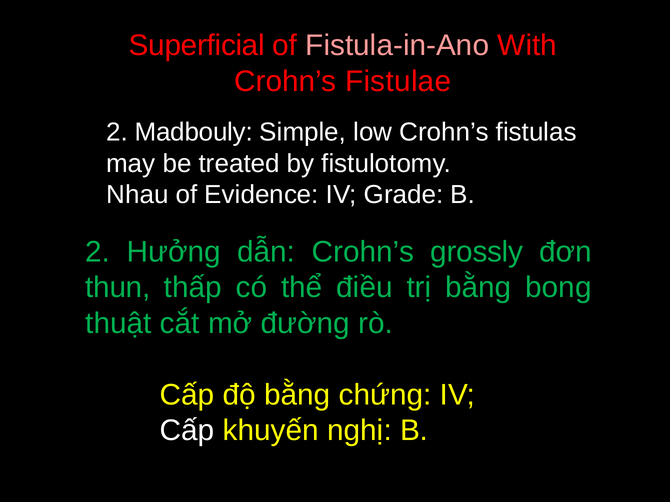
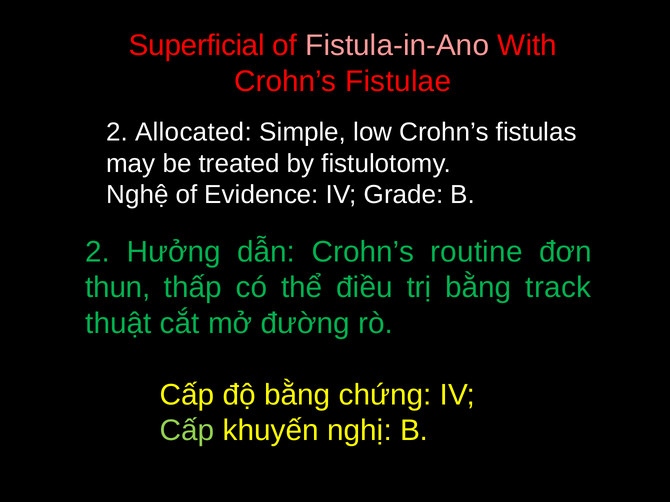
Madbouly: Madbouly -> Allocated
Nhau: Nhau -> Nghệ
grossly: grossly -> routine
bong: bong -> track
Cấp at (187, 431) colour: white -> light green
